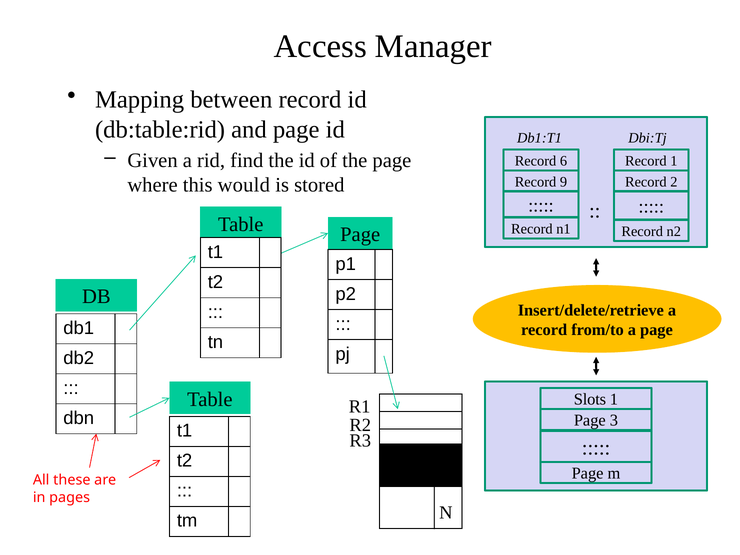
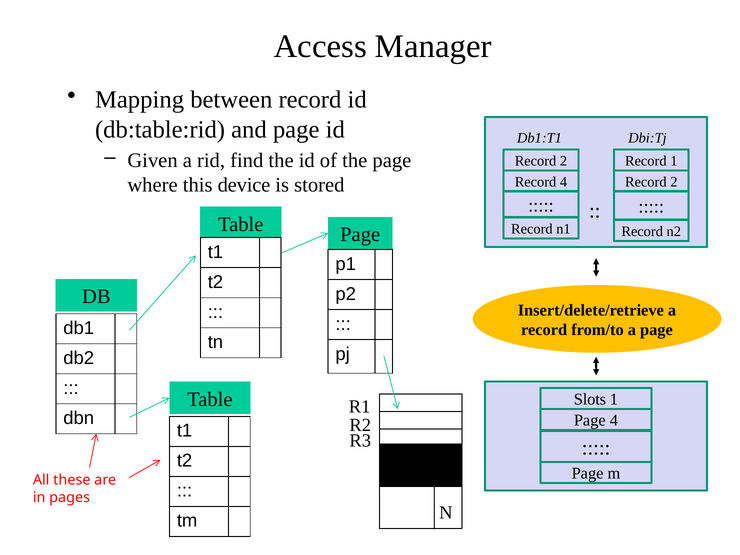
6 at (564, 161): 6 -> 2
Record 9: 9 -> 4
would: would -> device
Page 3: 3 -> 4
